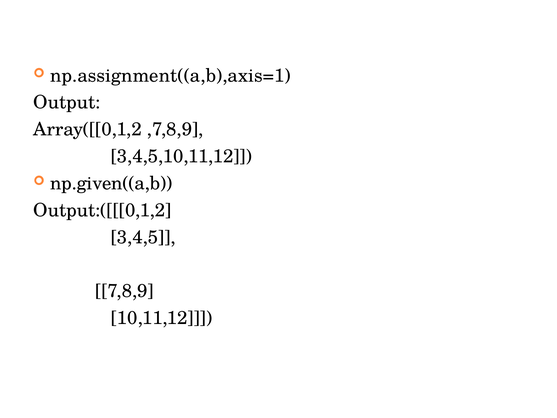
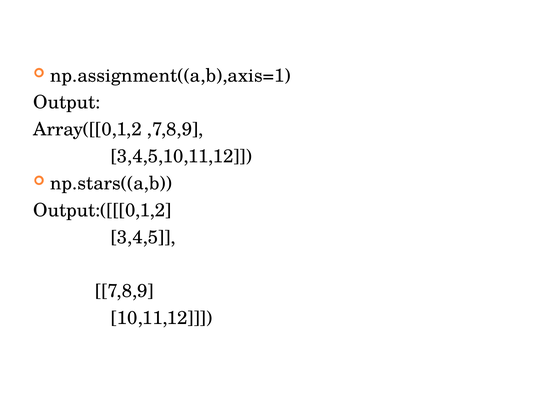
np.given((a,b: np.given((a,b -> np.stars((a,b
